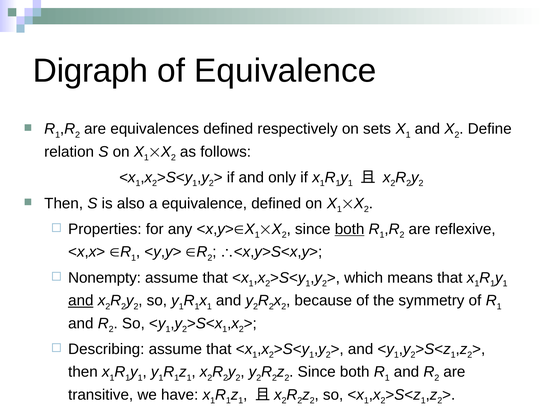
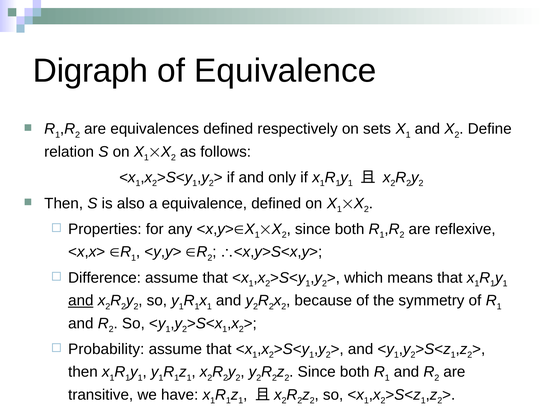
both at (350, 229) underline: present -> none
Nonempty: Nonempty -> Difference
Describing: Describing -> Probability
